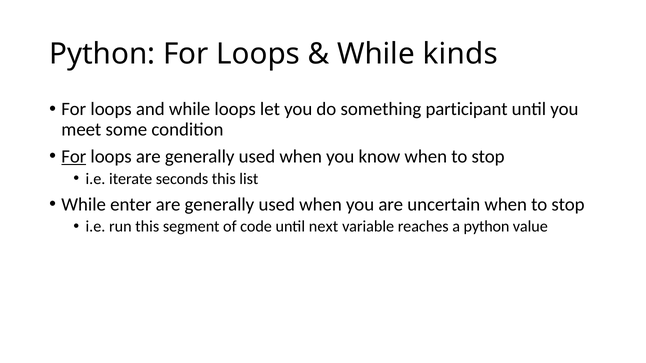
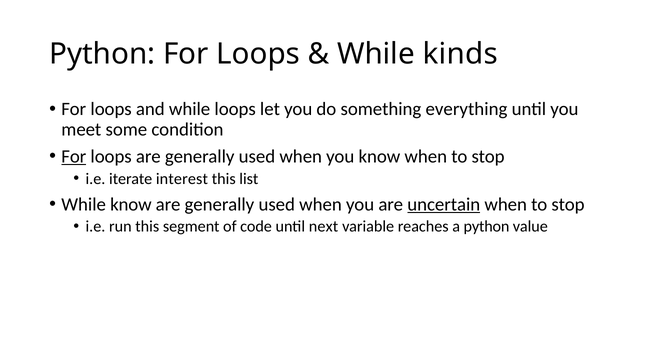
participant: participant -> everything
seconds: seconds -> interest
While enter: enter -> know
uncertain underline: none -> present
